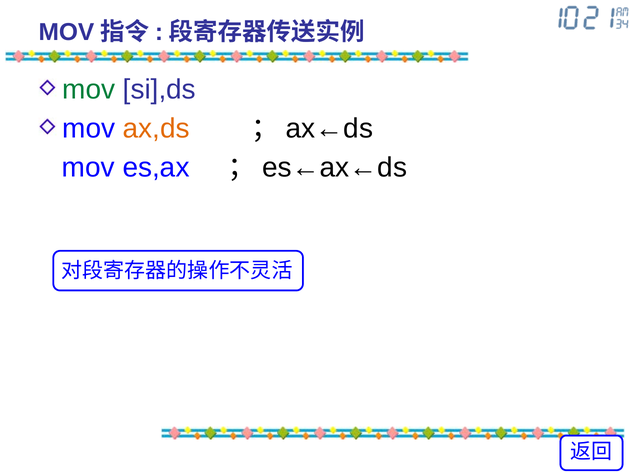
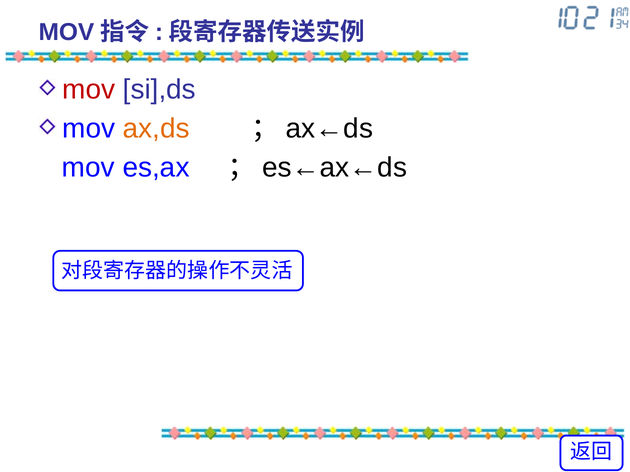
mov at (89, 90) colour: green -> red
